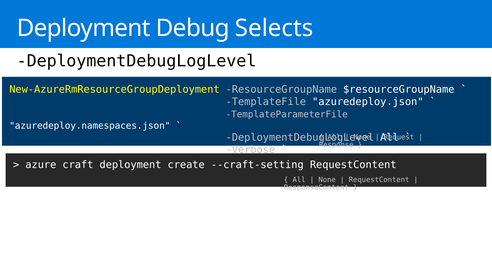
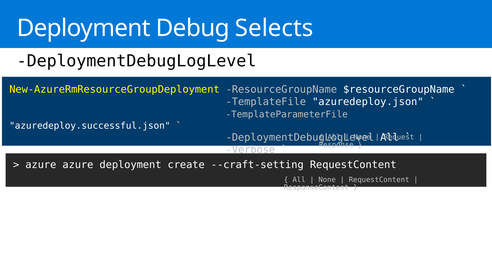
azuredeploy.namespaces.json: azuredeploy.namespaces.json -> azuredeploy.successful.json
azure craft: craft -> azure
